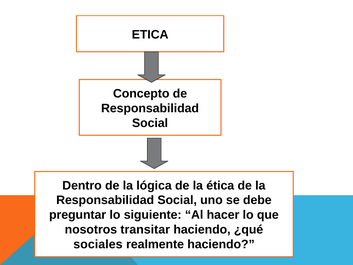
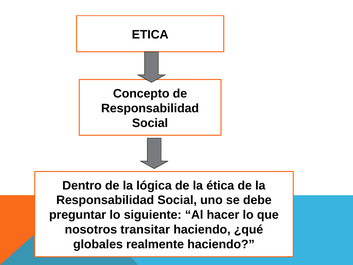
sociales: sociales -> globales
